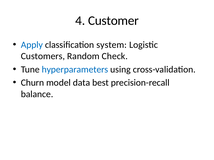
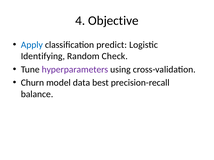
Customer: Customer -> Objective
system: system -> predict
Customers: Customers -> Identifying
hyperparameters colour: blue -> purple
